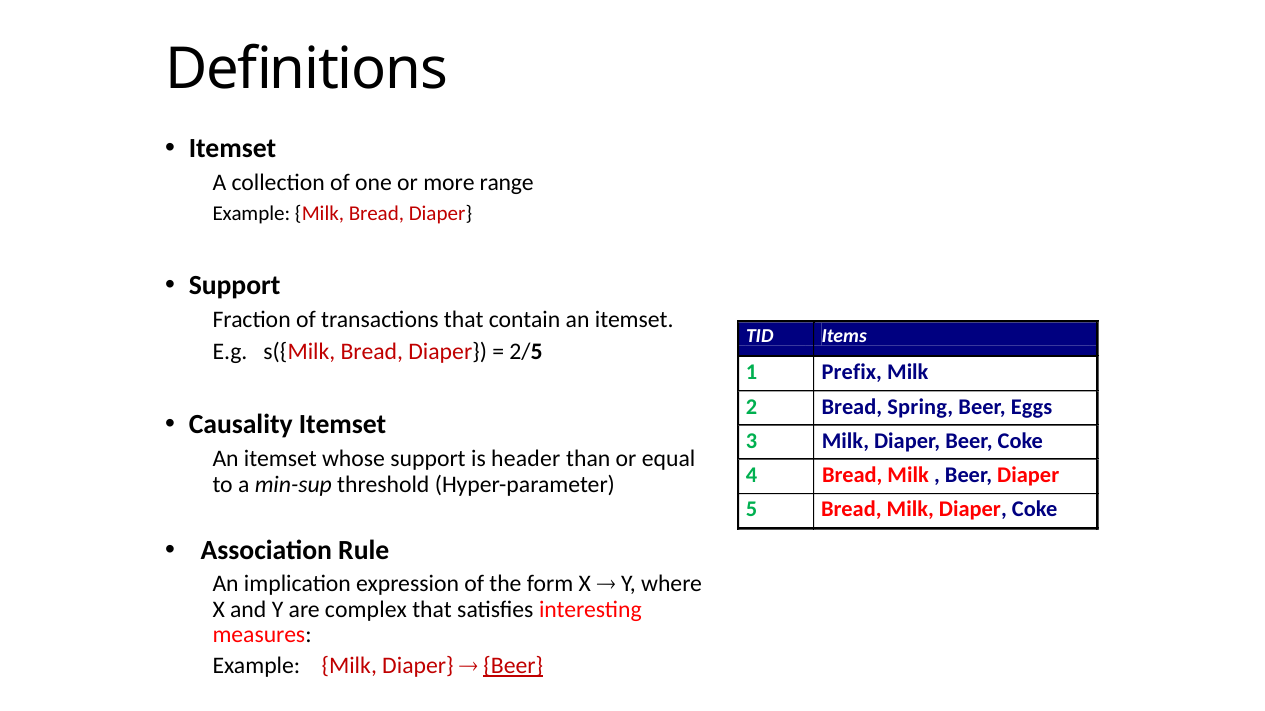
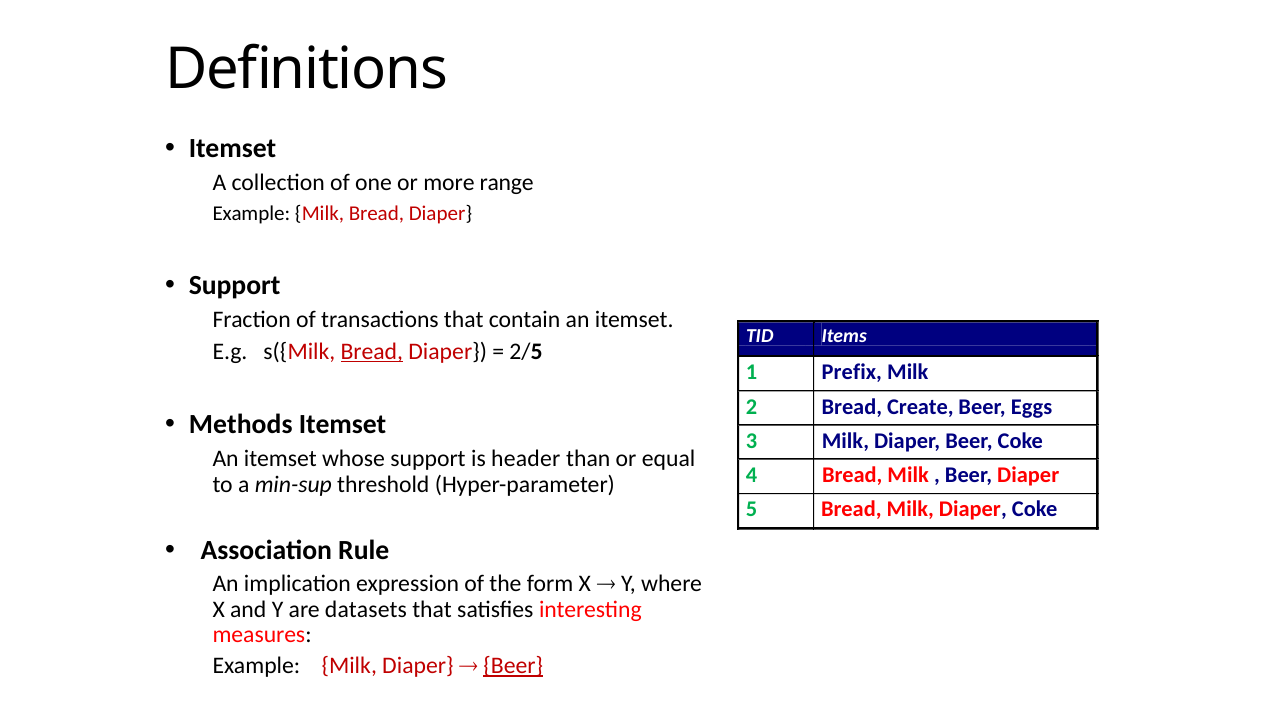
Bread at (372, 352) underline: none -> present
Spring: Spring -> Create
Causality: Causality -> Methods
complex: complex -> datasets
